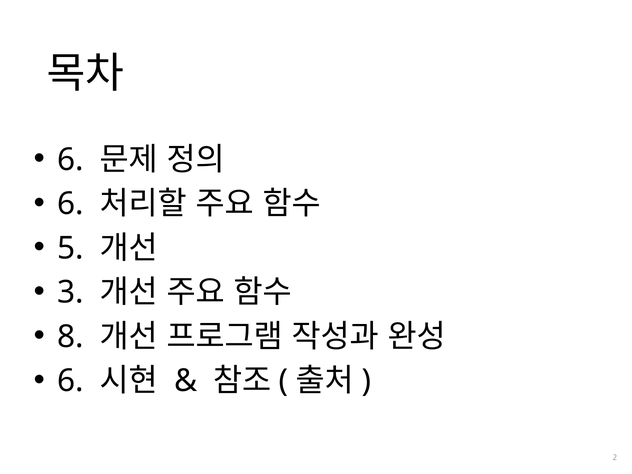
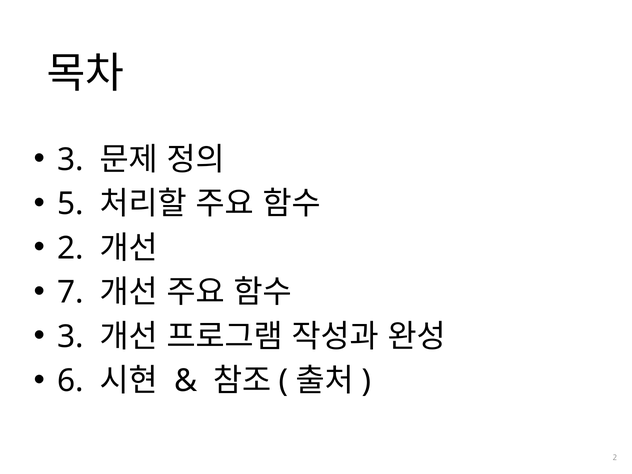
6 at (71, 160): 6 -> 3
6 at (71, 204): 6 -> 5
5 at (71, 248): 5 -> 2
3: 3 -> 7
8 at (71, 337): 8 -> 3
